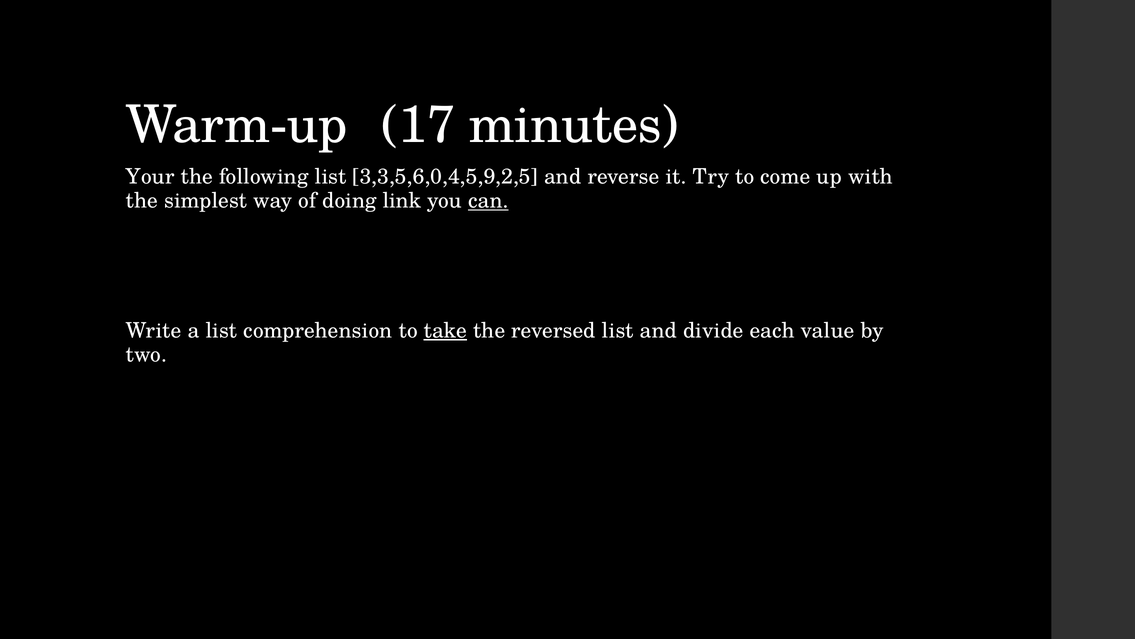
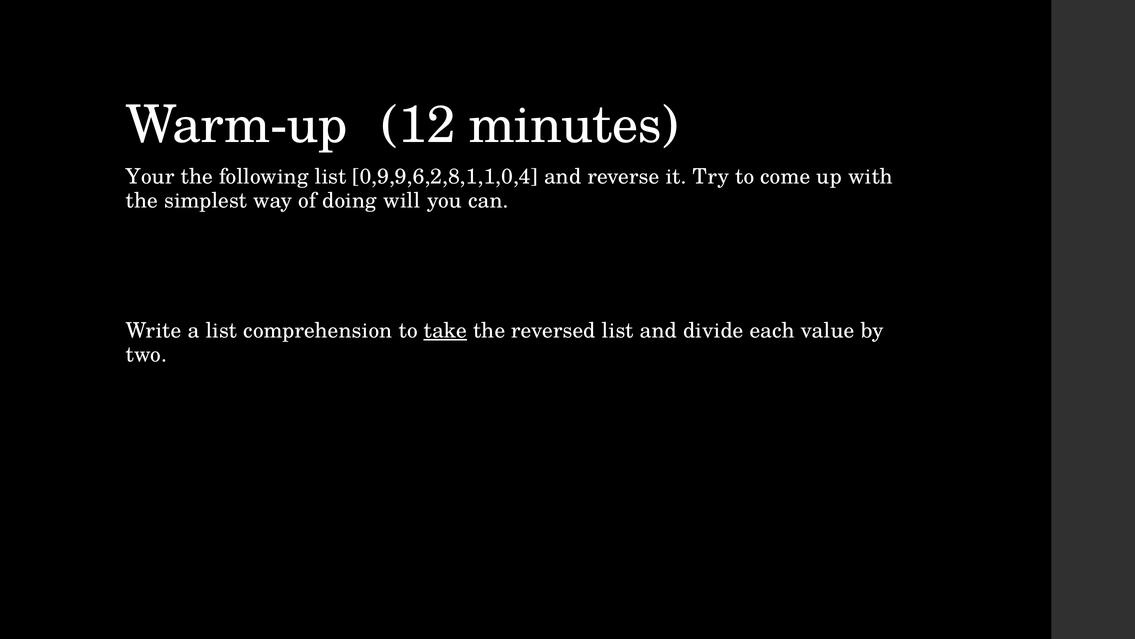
17: 17 -> 12
3,3,5,6,0,4,5,9,2,5: 3,3,5,6,0,4,5,9,2,5 -> 0,9,9,6,2,8,1,1,0,4
link: link -> will
can underline: present -> none
